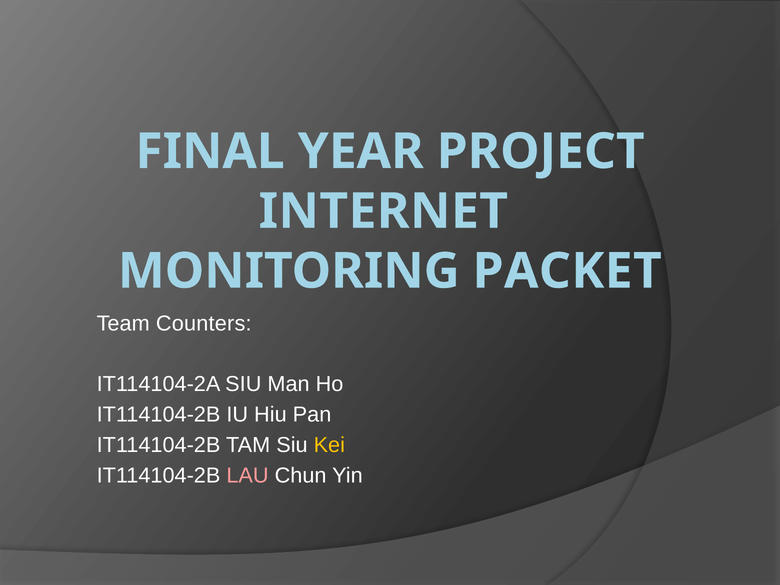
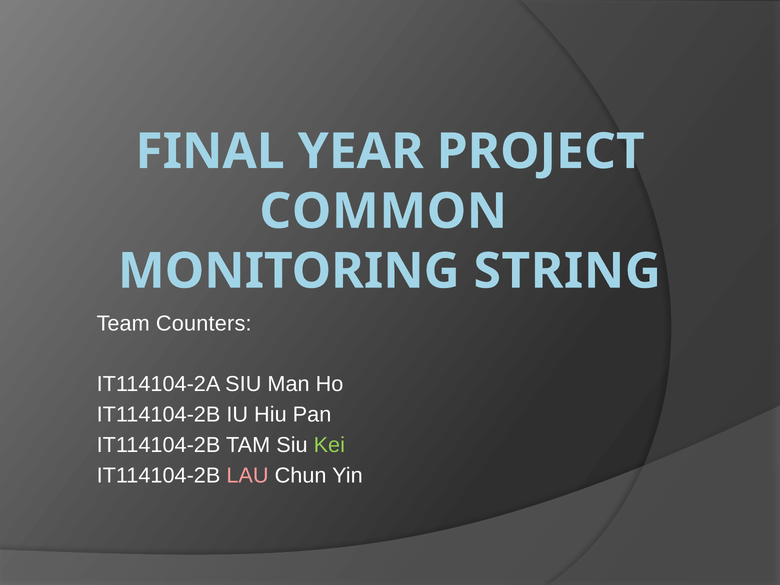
INTERNET: INTERNET -> COMMON
PACKET: PACKET -> STRING
Kei colour: yellow -> light green
